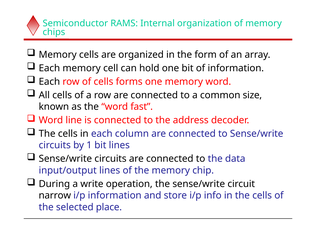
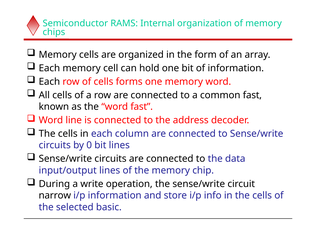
common size: size -> fast
1: 1 -> 0
place: place -> basic
